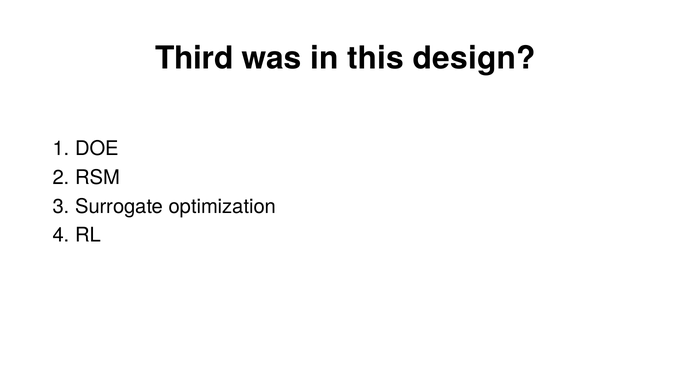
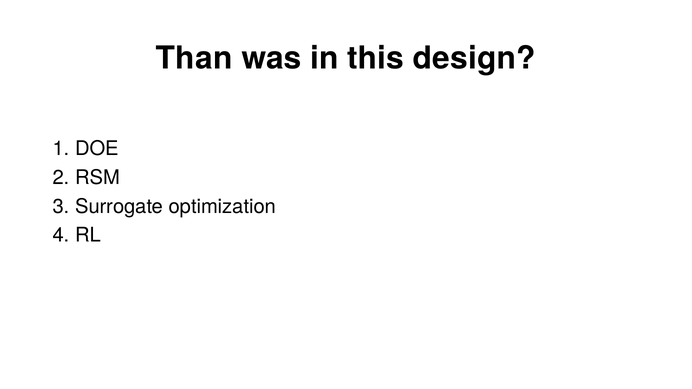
Third: Third -> Than
